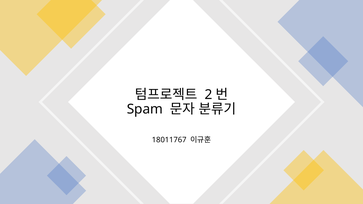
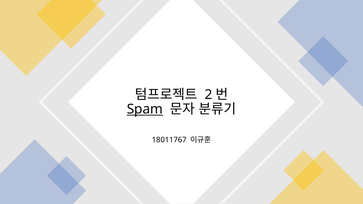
Spam underline: none -> present
